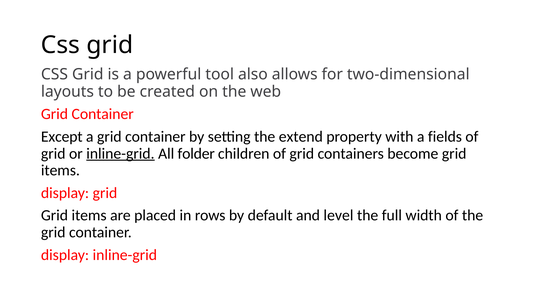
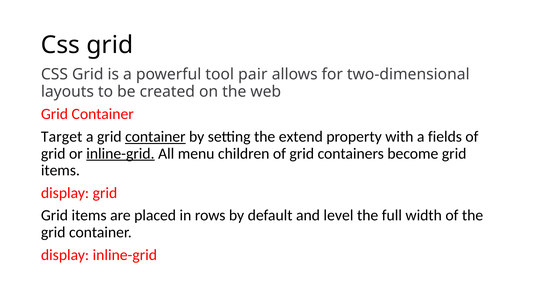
also: also -> pair
Except: Except -> Target
container at (155, 137) underline: none -> present
folder: folder -> menu
